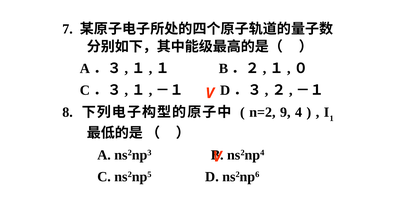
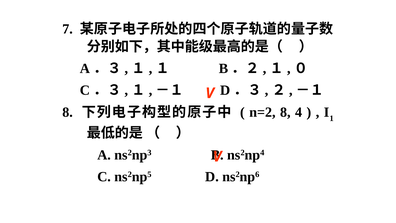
n=2 9: 9 -> 8
